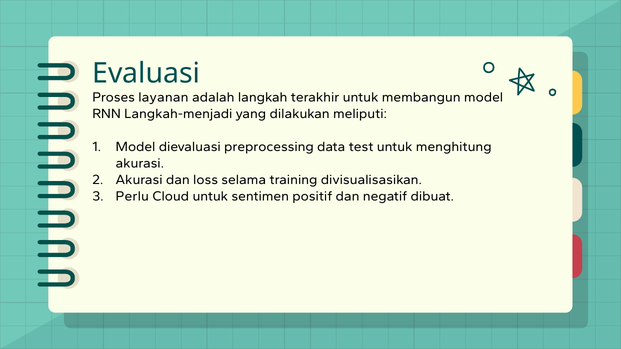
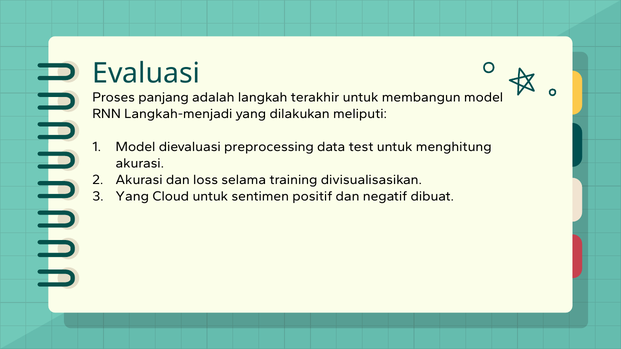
layanan: layanan -> panjang
Perlu at (132, 196): Perlu -> Yang
